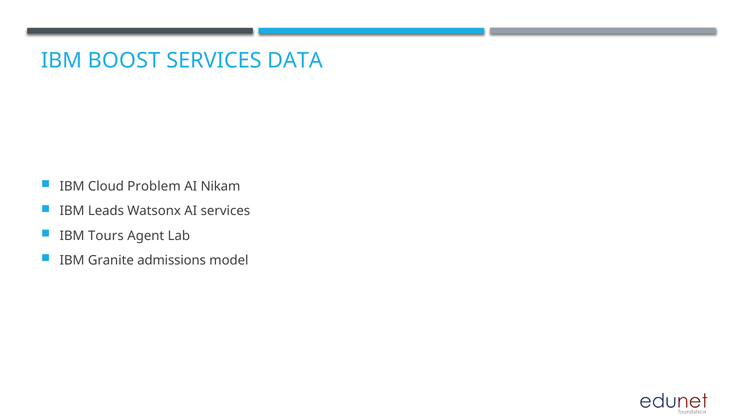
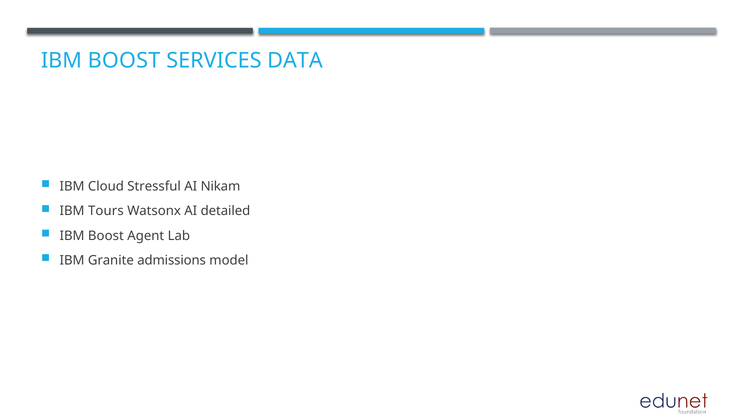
Problem: Problem -> Stressful
Leads: Leads -> Tours
AI services: services -> detailed
Tours at (106, 236): Tours -> Boost
